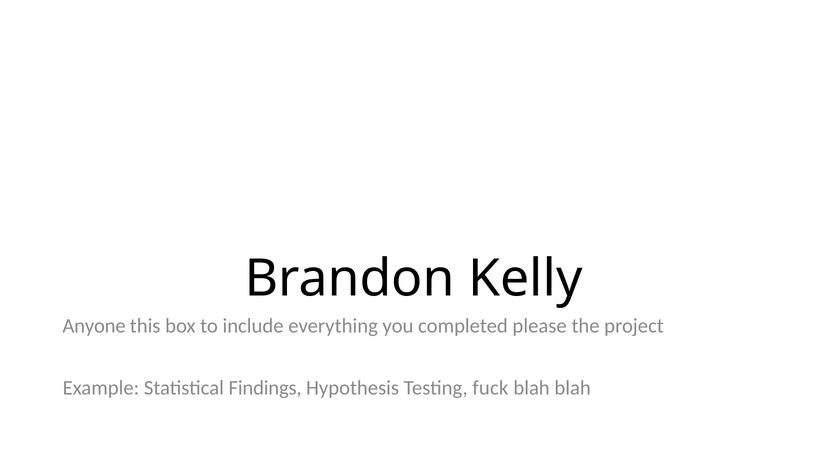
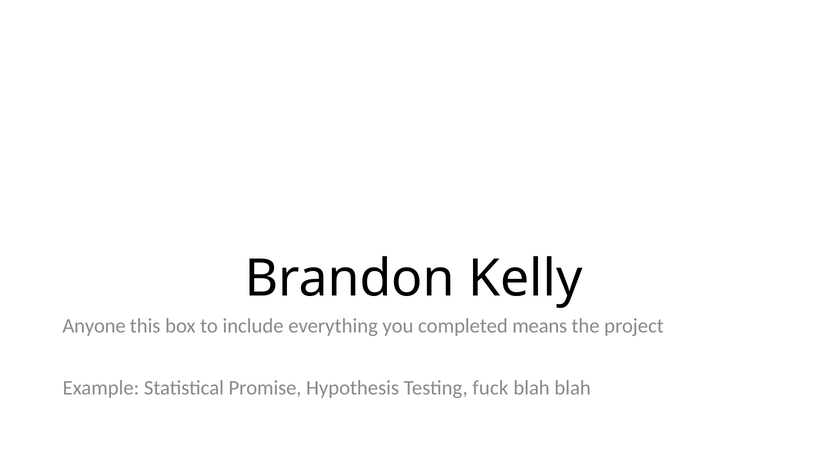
please: please -> means
Findings: Findings -> Promise
